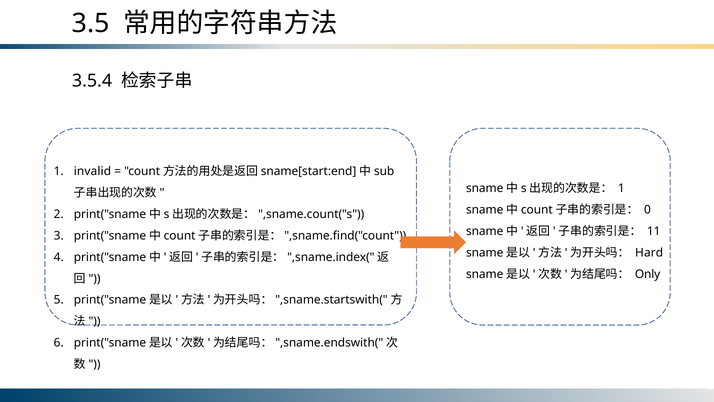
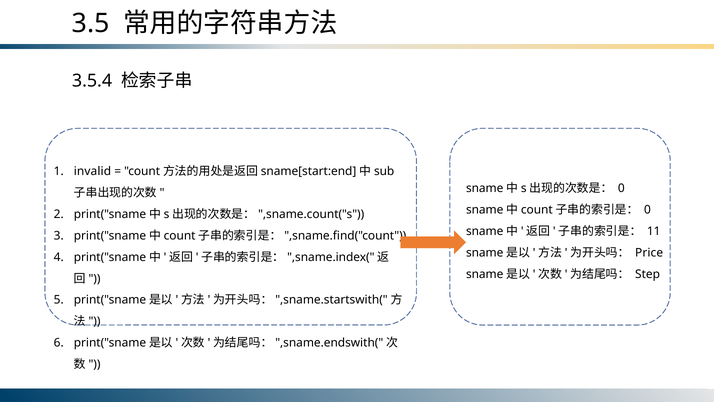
1 at (621, 188): 1 -> 0
Hard: Hard -> Price
Only: Only -> Step
